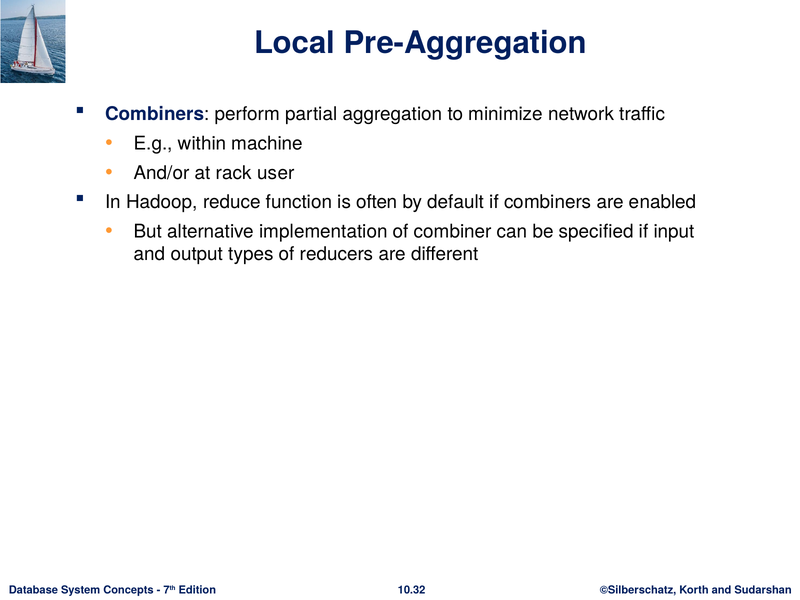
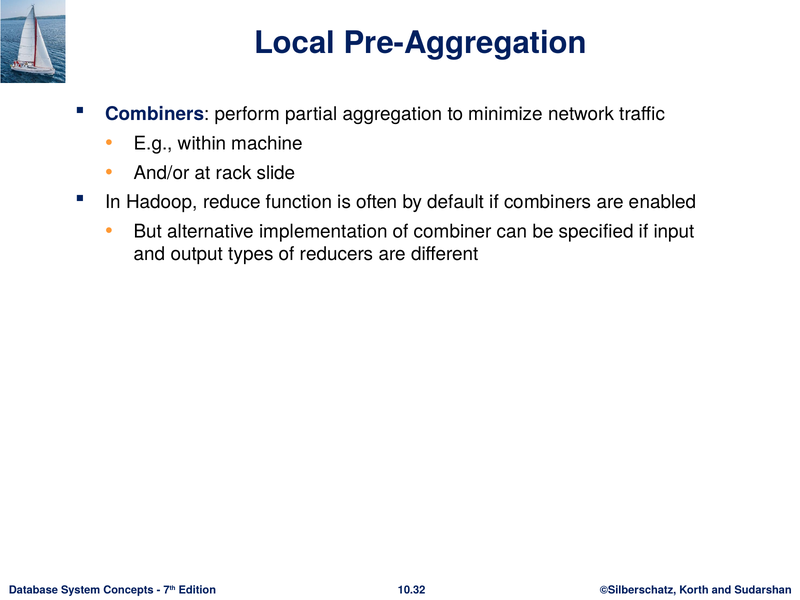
user: user -> slide
